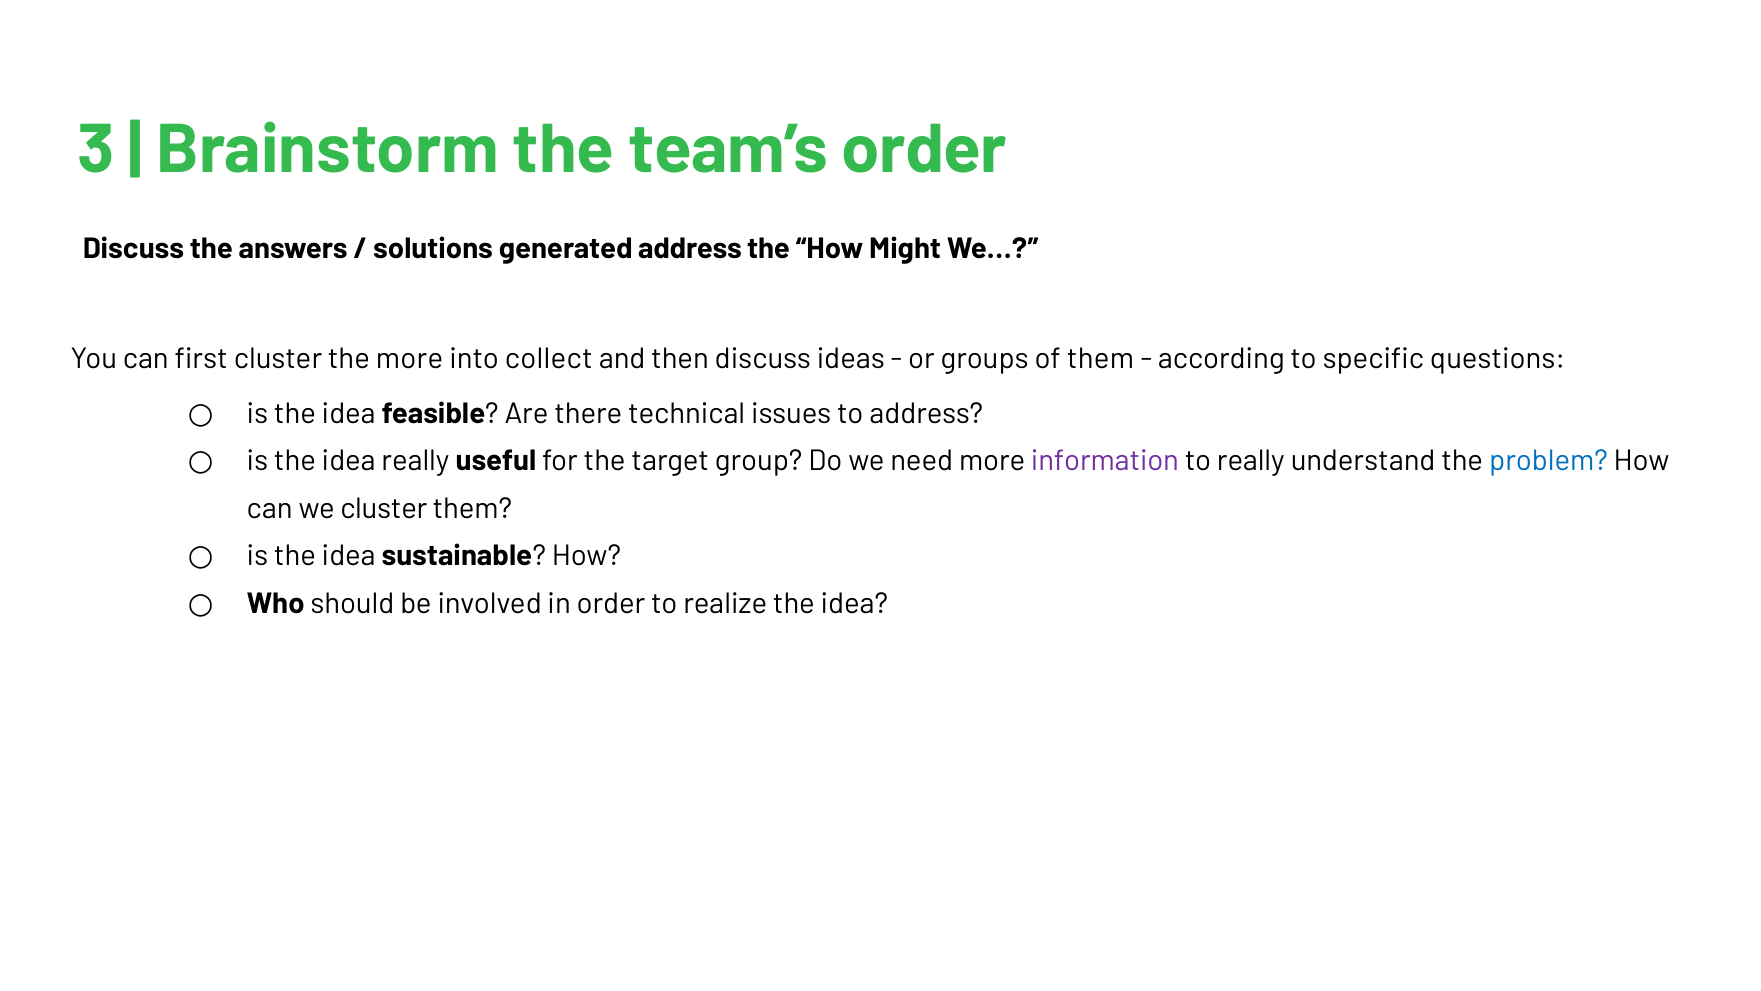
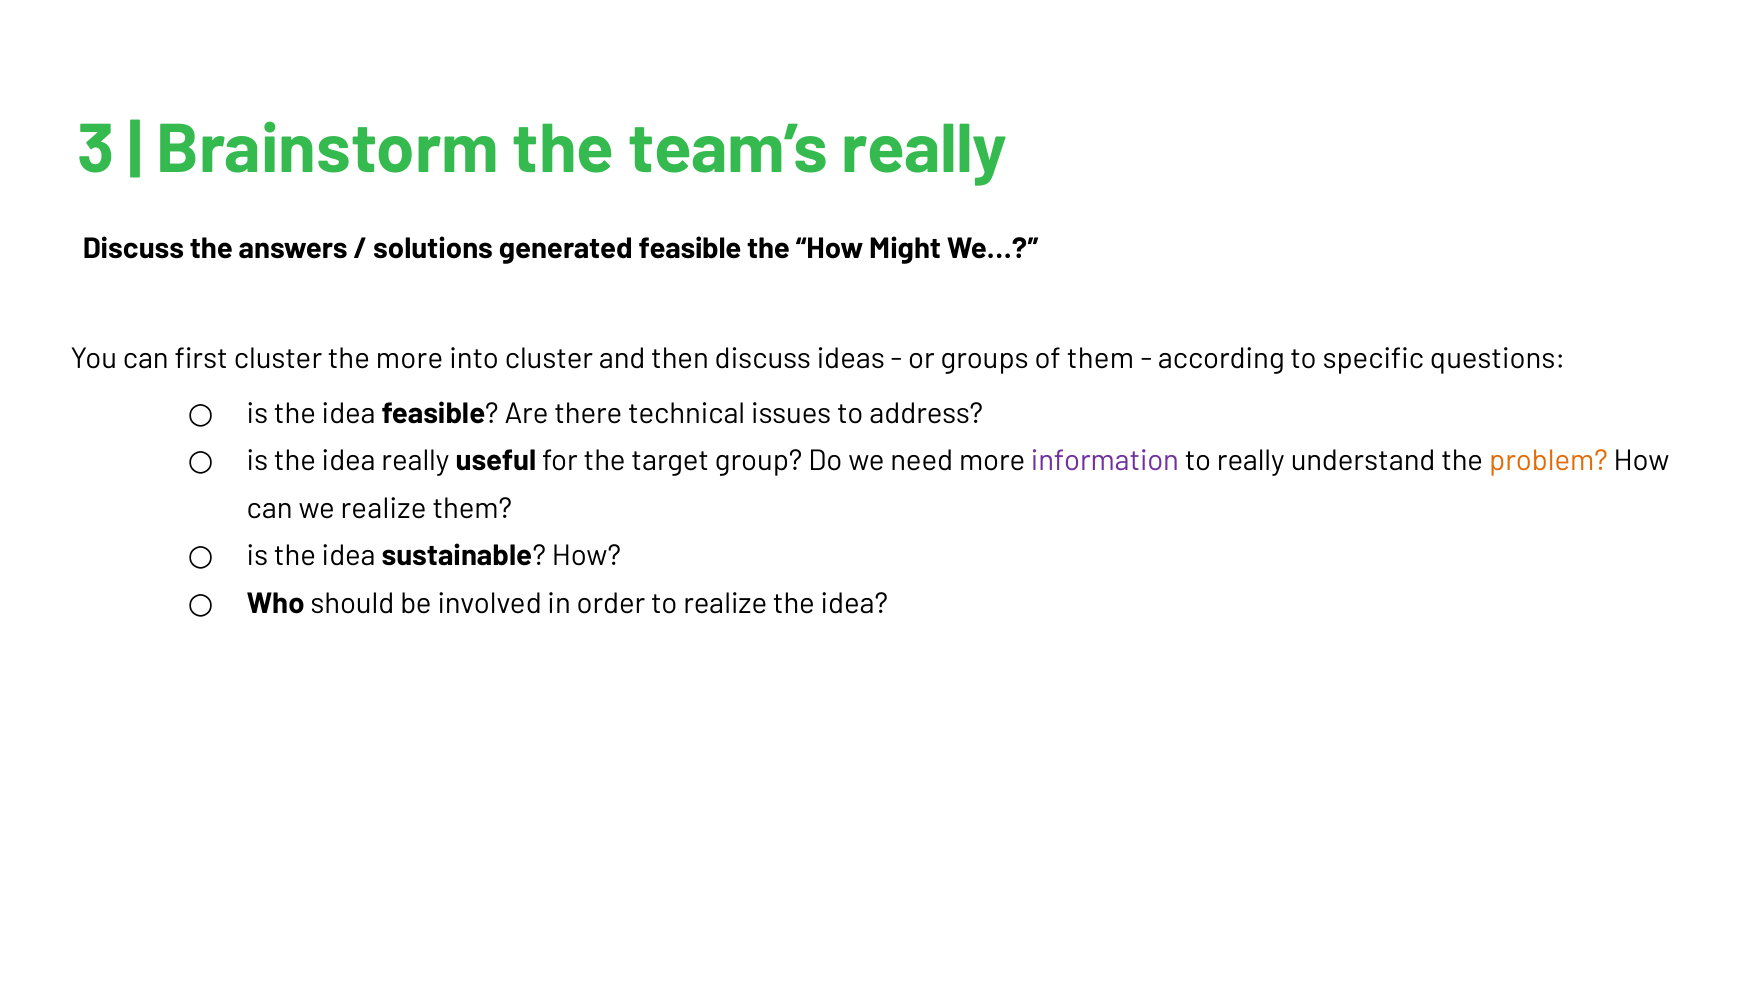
team’s order: order -> really
generated address: address -> feasible
into collect: collect -> cluster
problem colour: blue -> orange
we cluster: cluster -> realize
